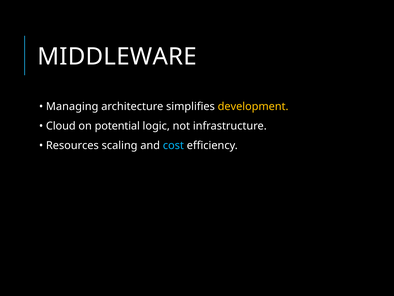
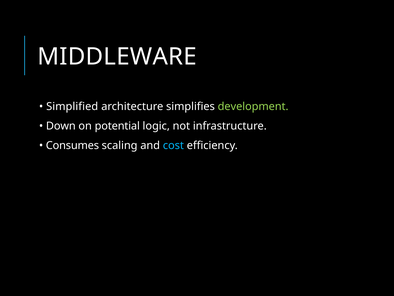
Managing: Managing -> Simplified
development colour: yellow -> light green
Cloud: Cloud -> Down
Resources: Resources -> Consumes
